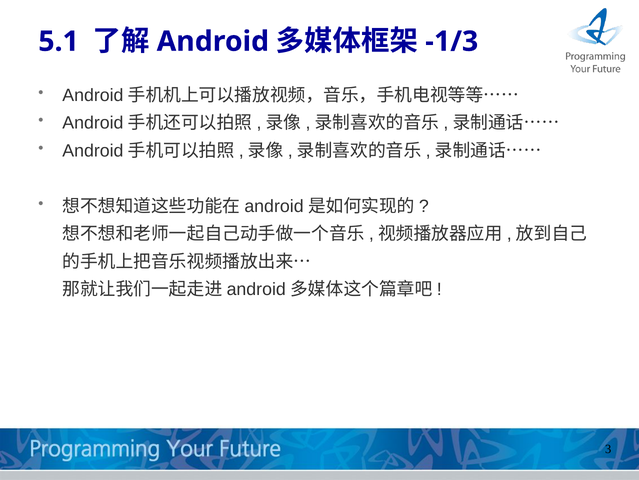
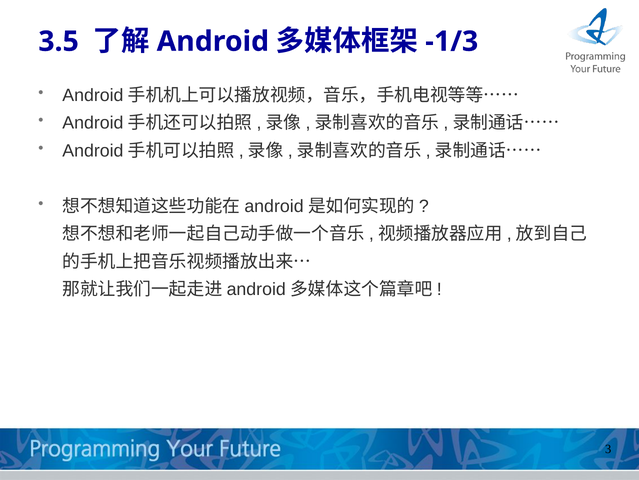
5.1: 5.1 -> 3.5
